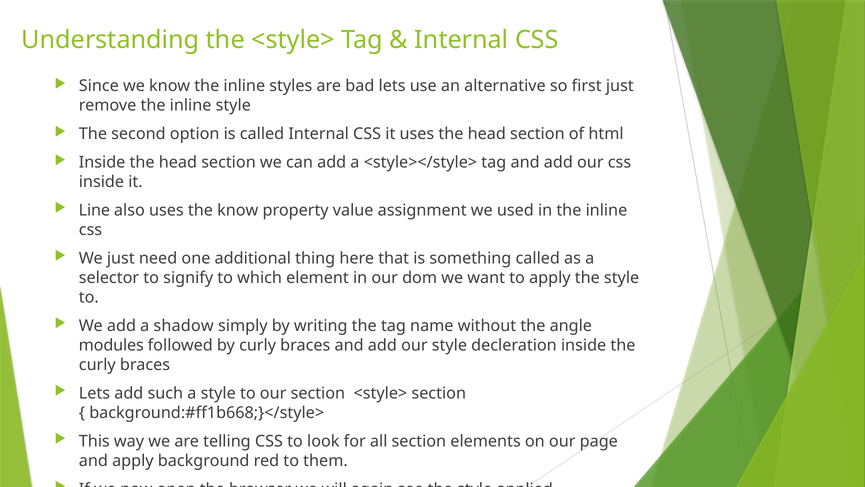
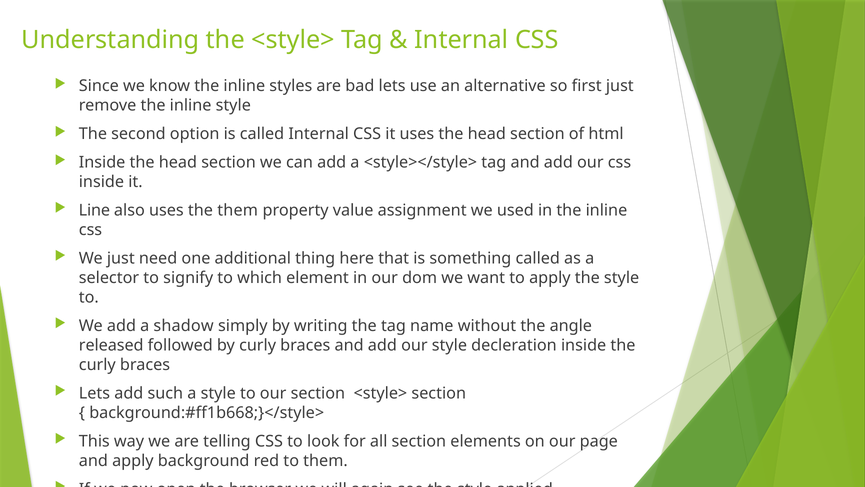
the know: know -> them
modules: modules -> released
